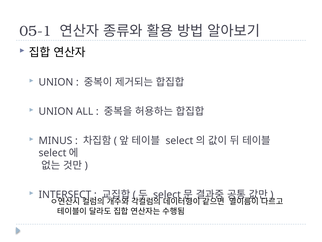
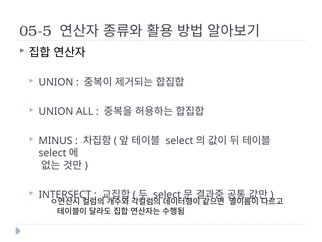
05-1: 05-1 -> 05-5
